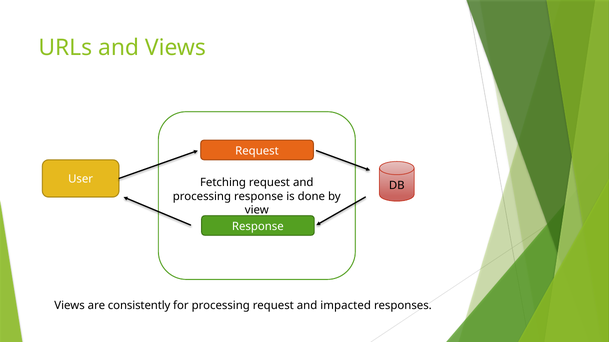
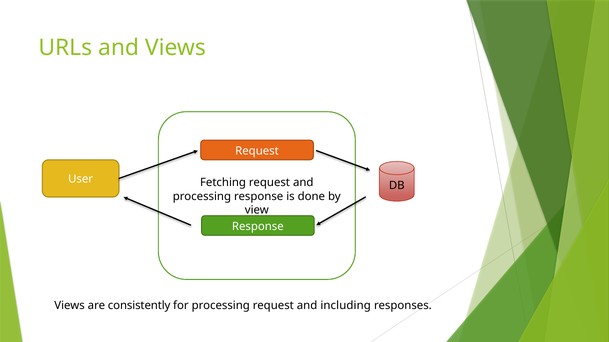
impacted: impacted -> including
